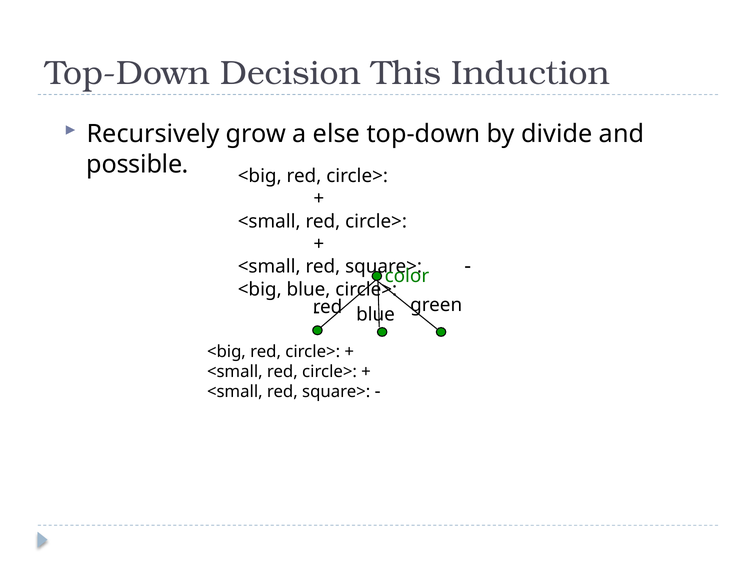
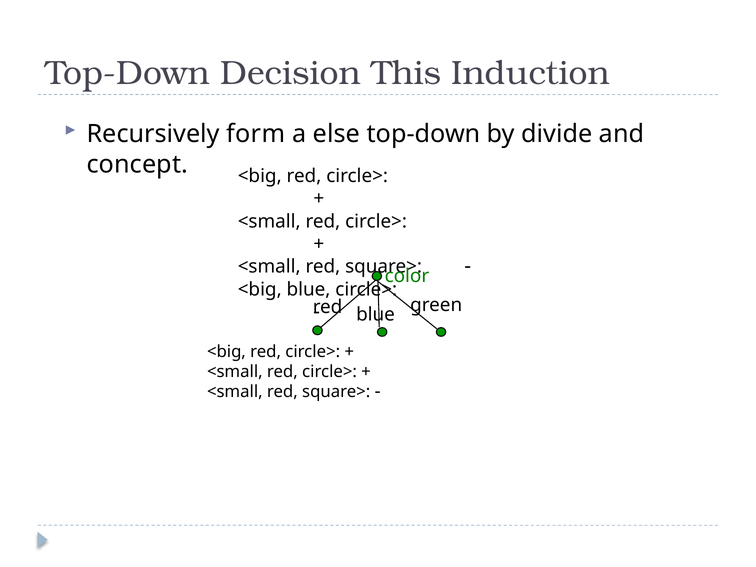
grow: grow -> form
possible: possible -> concept
